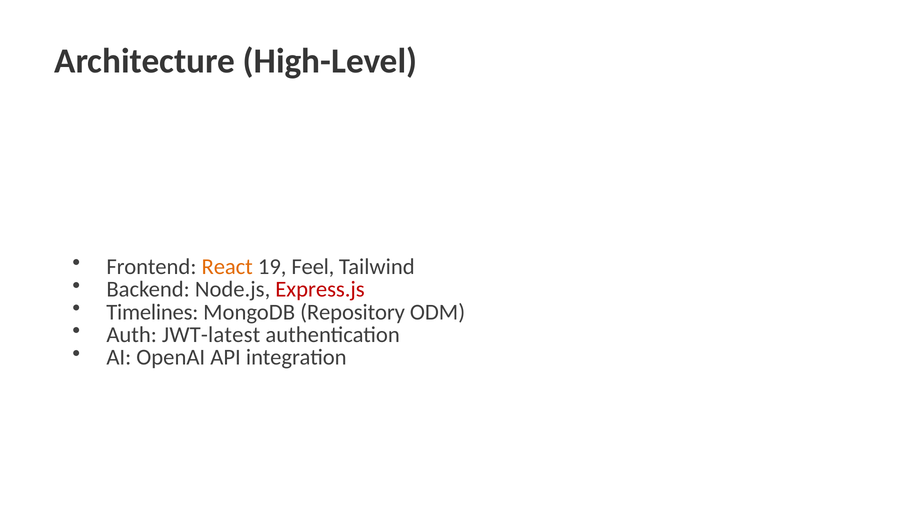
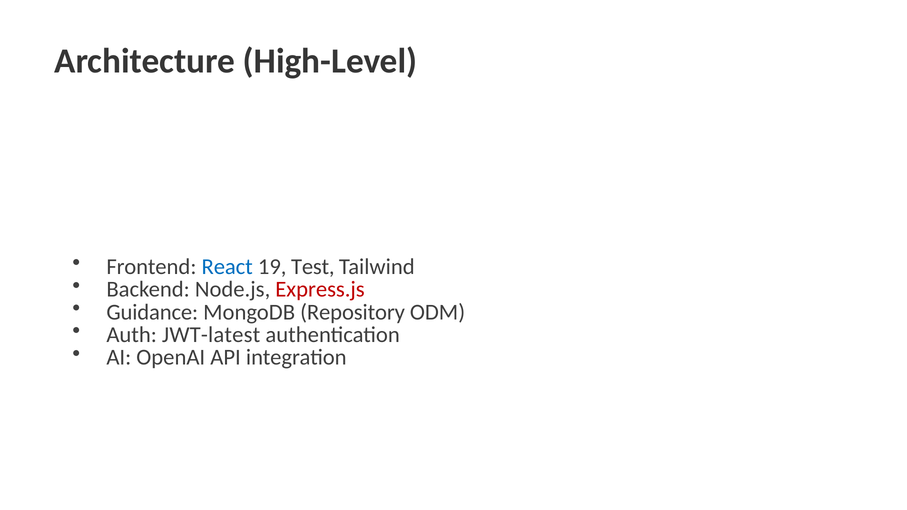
React colour: orange -> blue
Feel: Feel -> Test
Timelines: Timelines -> Guidance
